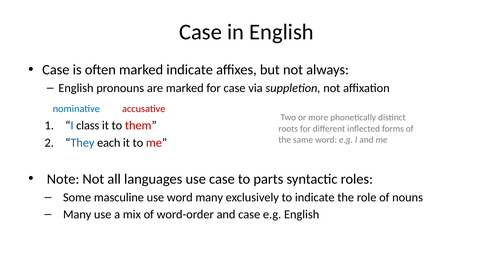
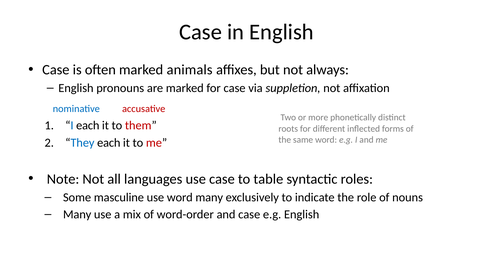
marked indicate: indicate -> animals
I class: class -> each
parts: parts -> table
